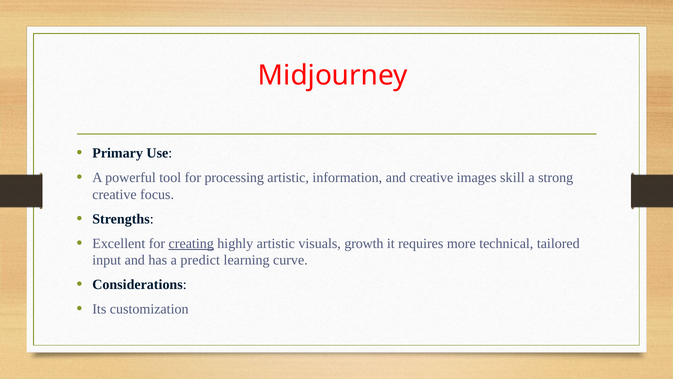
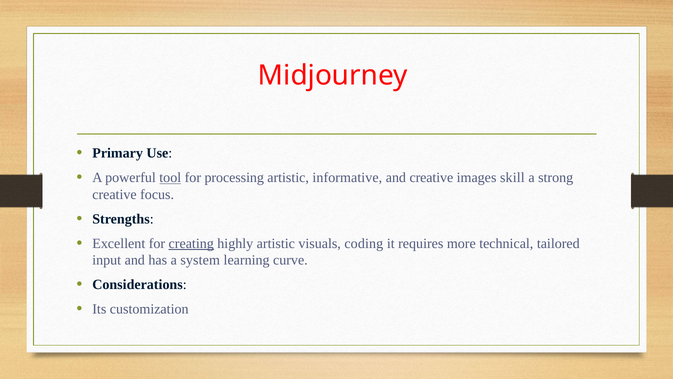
tool underline: none -> present
information: information -> informative
growth: growth -> coding
predict: predict -> system
